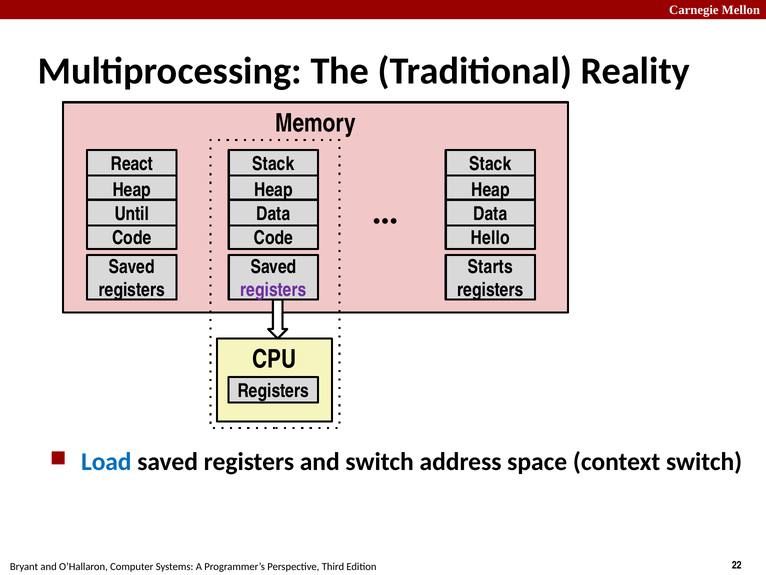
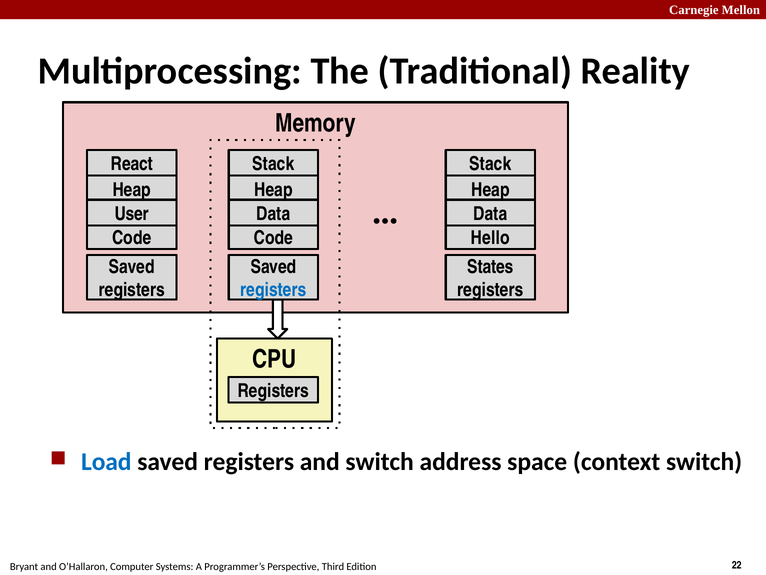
Until: Until -> User
Starts: Starts -> States
registers at (273, 290) colour: purple -> blue
